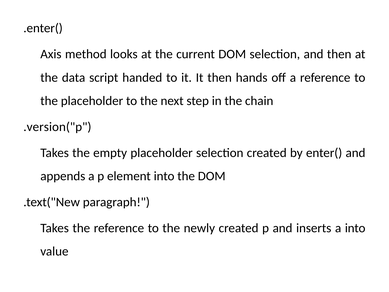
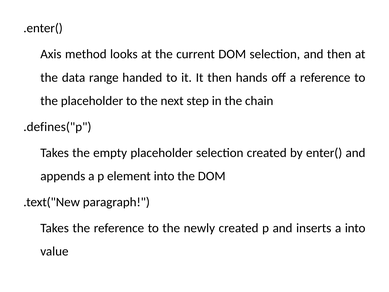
script: script -> range
.version("p: .version("p -> .defines("p
